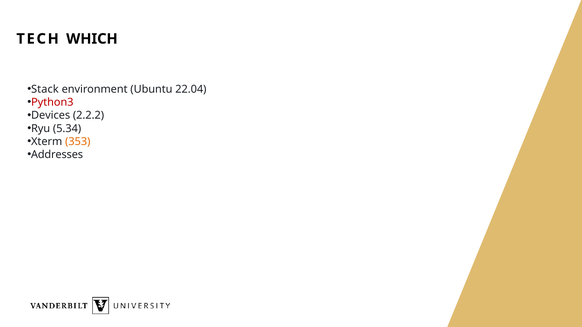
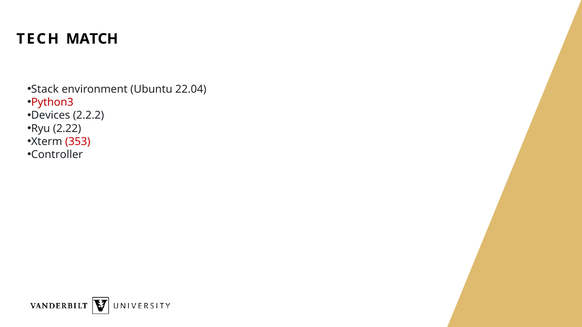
WHICH: WHICH -> MATCH
5.34: 5.34 -> 2.22
353 colour: orange -> red
Addresses: Addresses -> Controller
